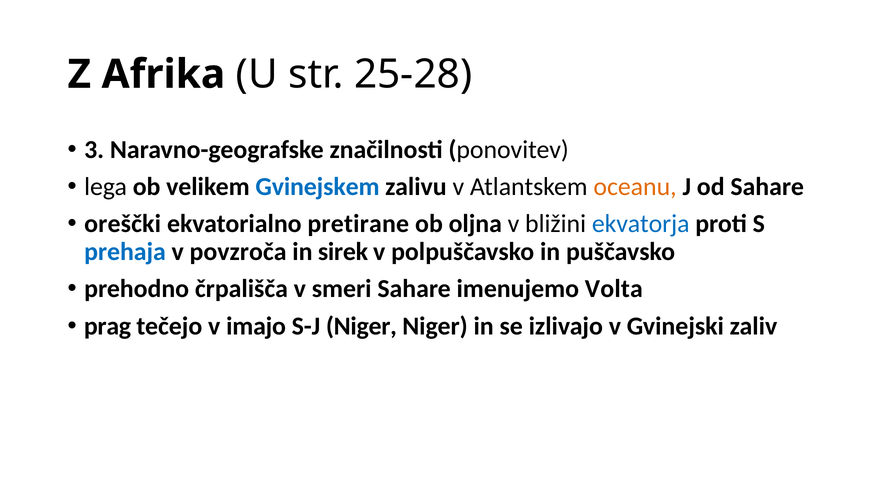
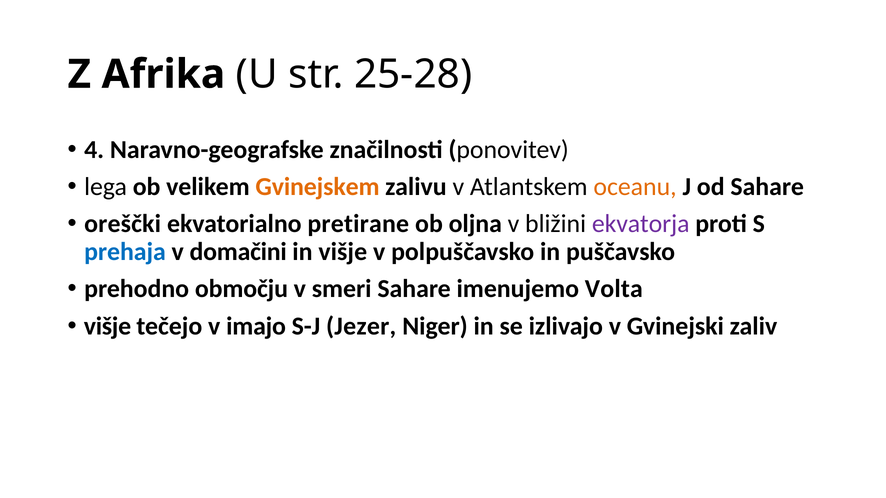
3: 3 -> 4
Gvinejskem colour: blue -> orange
ekvatorja colour: blue -> purple
povzroča: povzroča -> domačini
in sirek: sirek -> višje
črpališča: črpališča -> območju
prag at (108, 326): prag -> višje
S-J Niger: Niger -> Jezer
